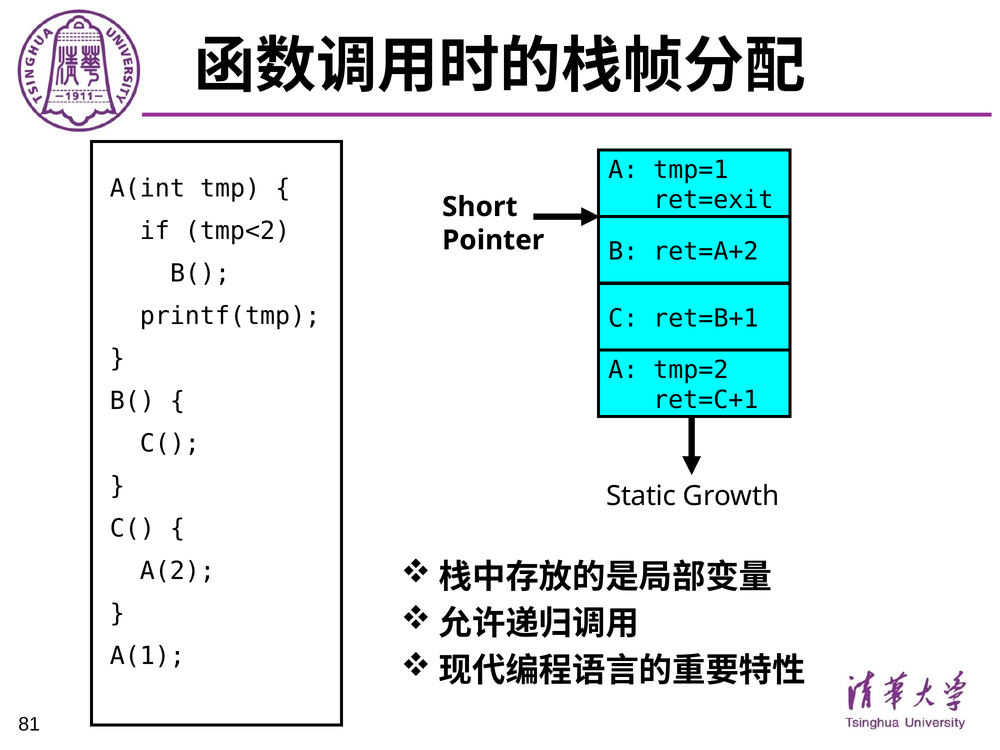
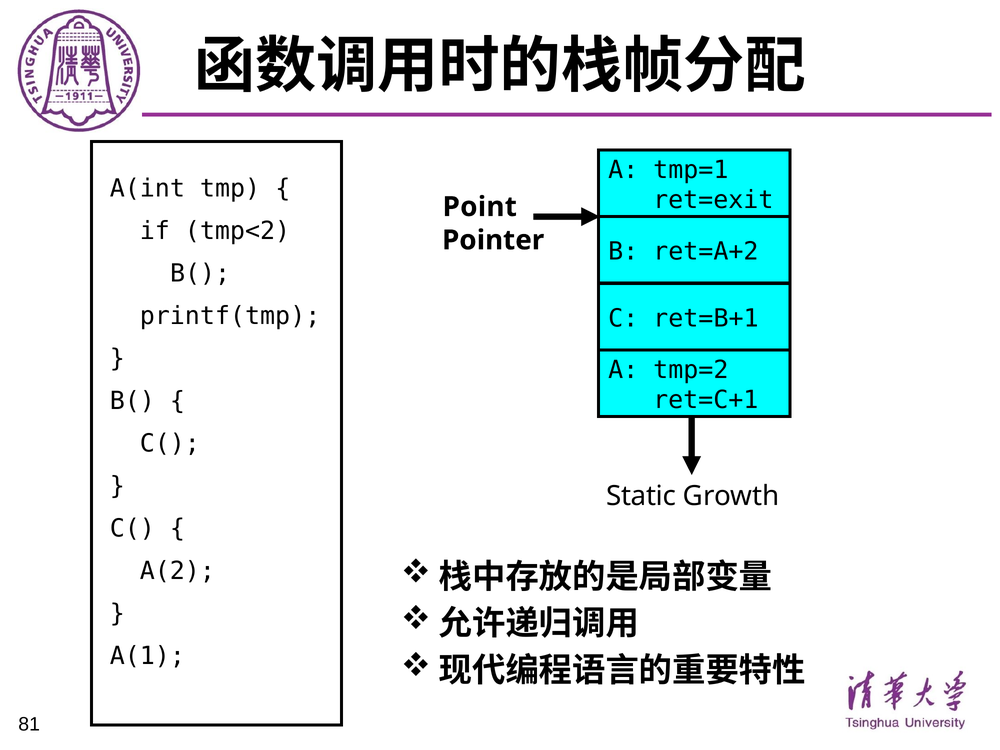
Short: Short -> Point
